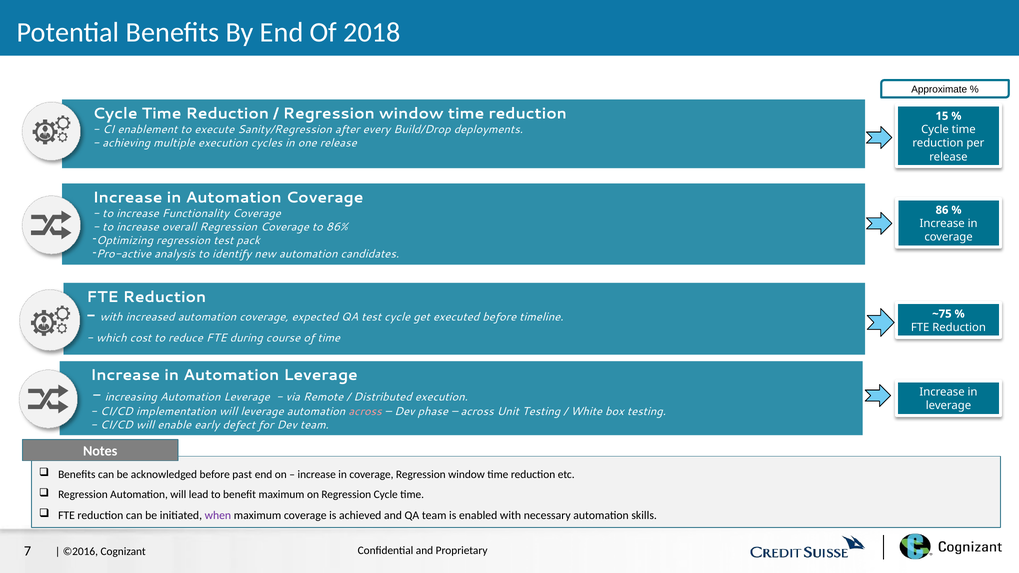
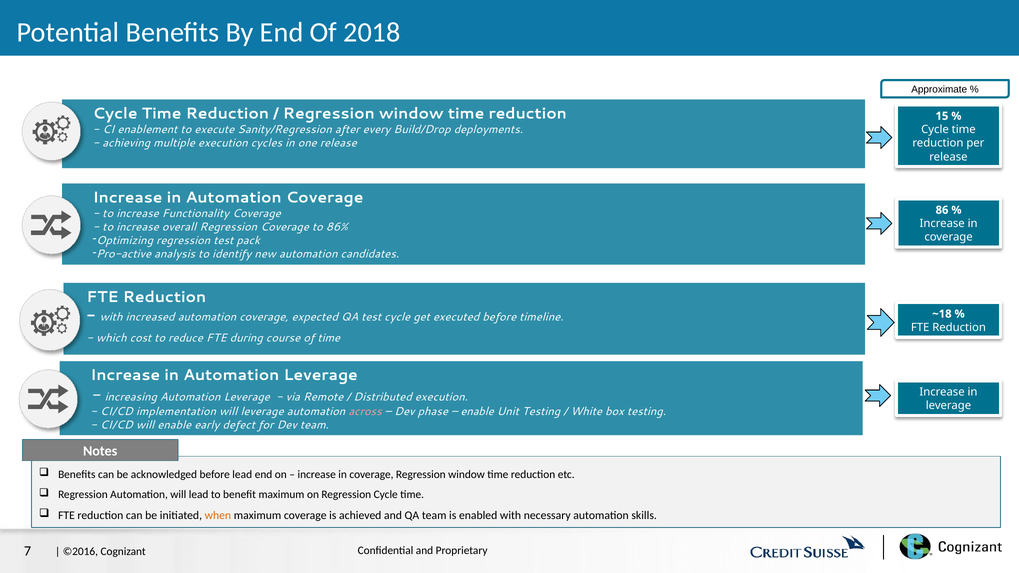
~75: ~75 -> ~18
across at (477, 412): across -> enable
before past: past -> lead
when colour: purple -> orange
